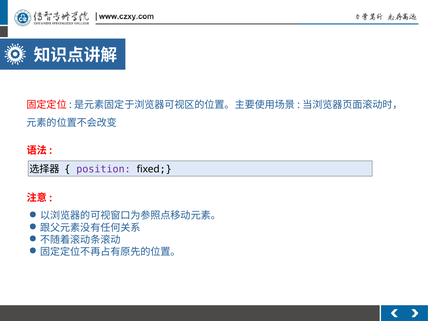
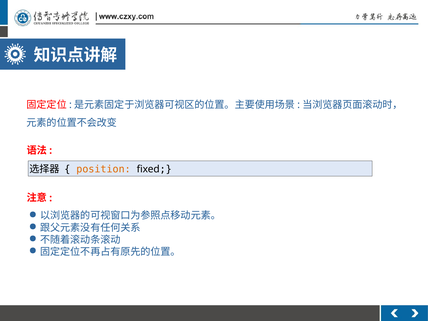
position colour: purple -> orange
